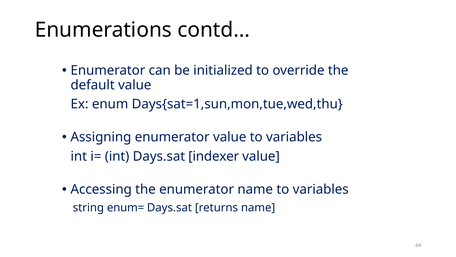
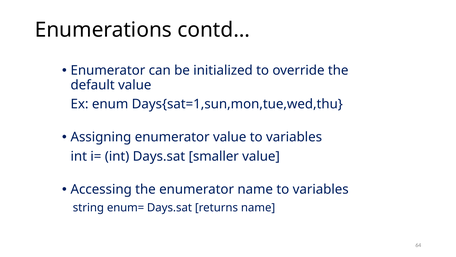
indexer: indexer -> smaller
